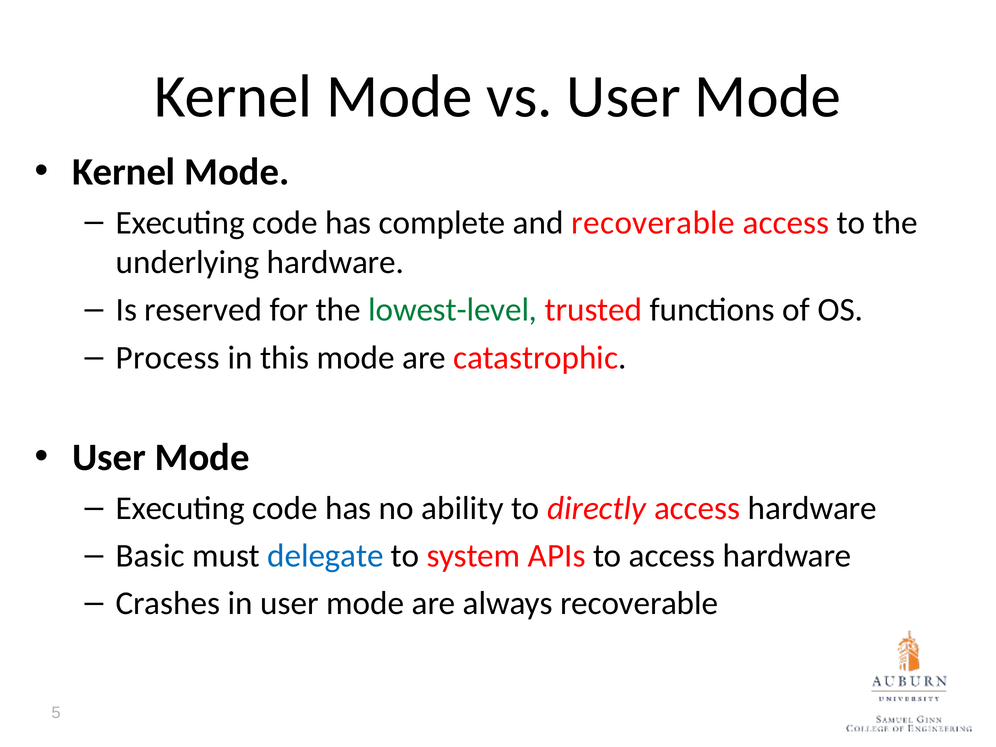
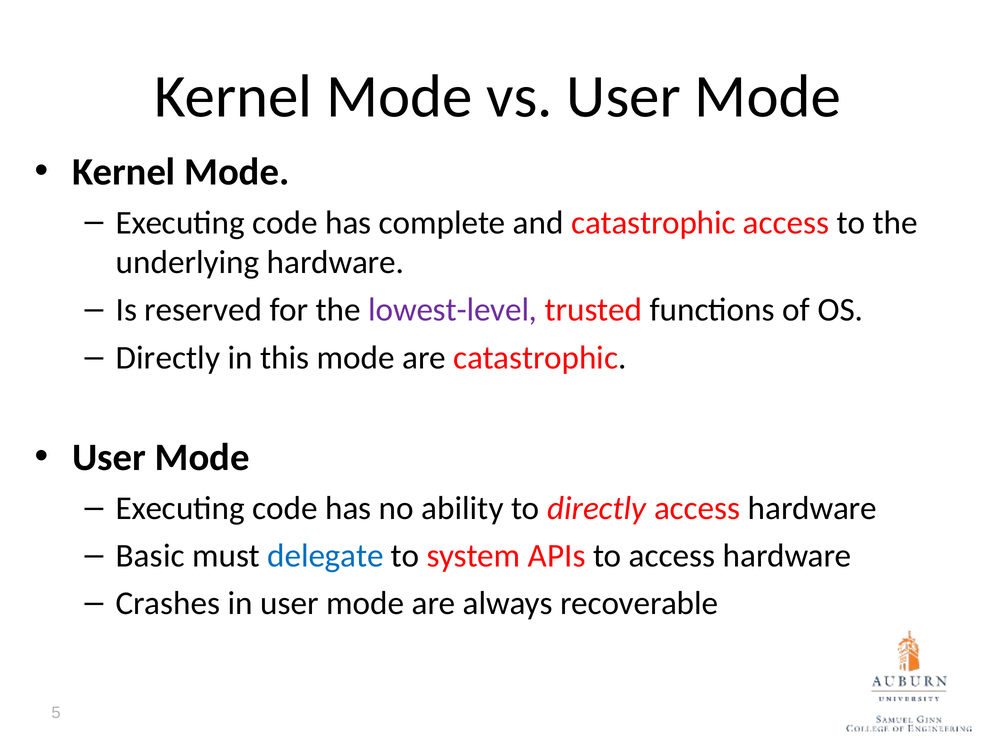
and recoverable: recoverable -> catastrophic
lowest-level colour: green -> purple
Process at (168, 358): Process -> Directly
